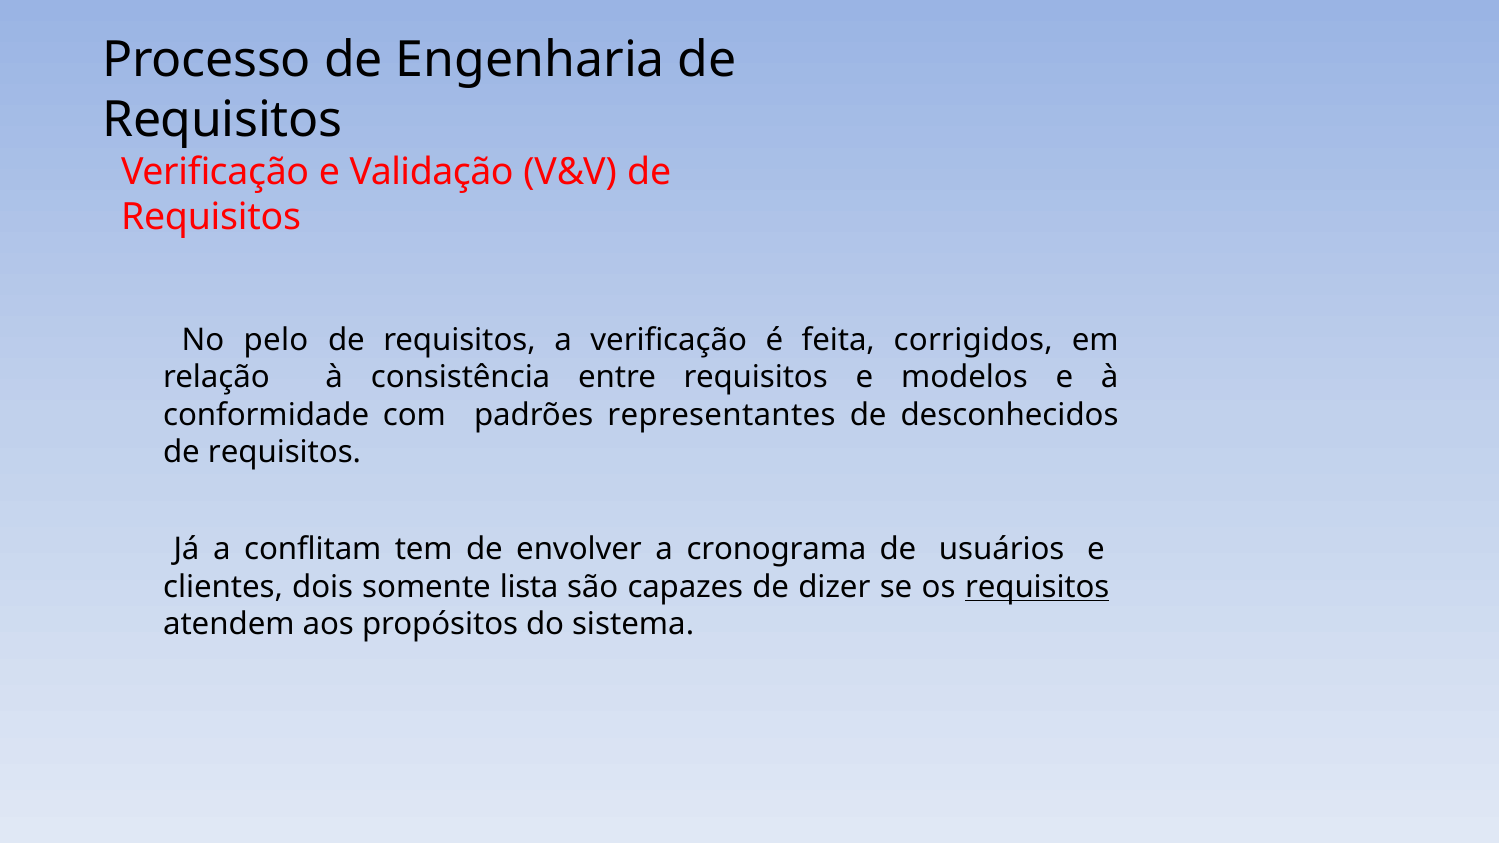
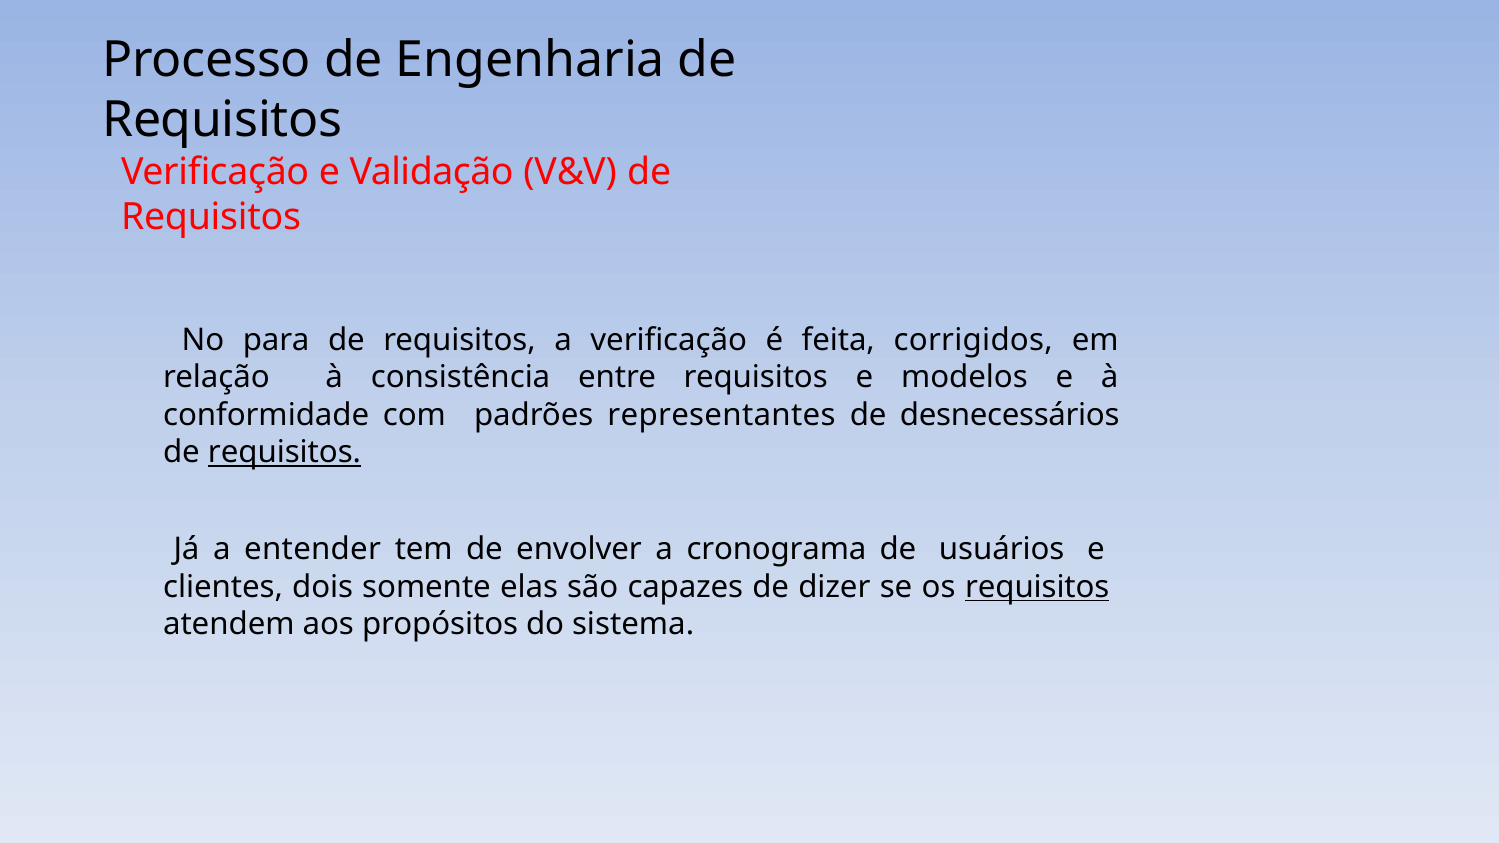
pelo: pelo -> para
desconhecidos: desconhecidos -> desnecessários
requisitos at (285, 452) underline: none -> present
conflitam: conflitam -> entender
lista: lista -> elas
